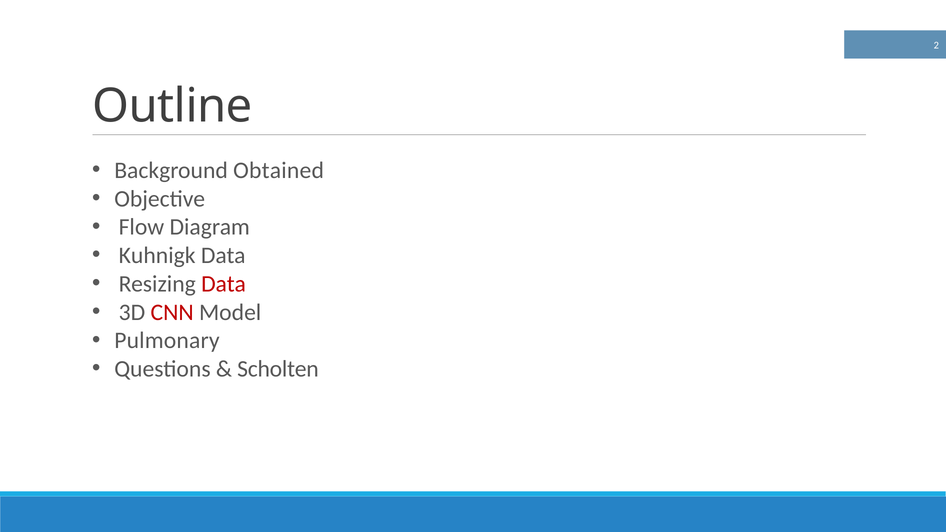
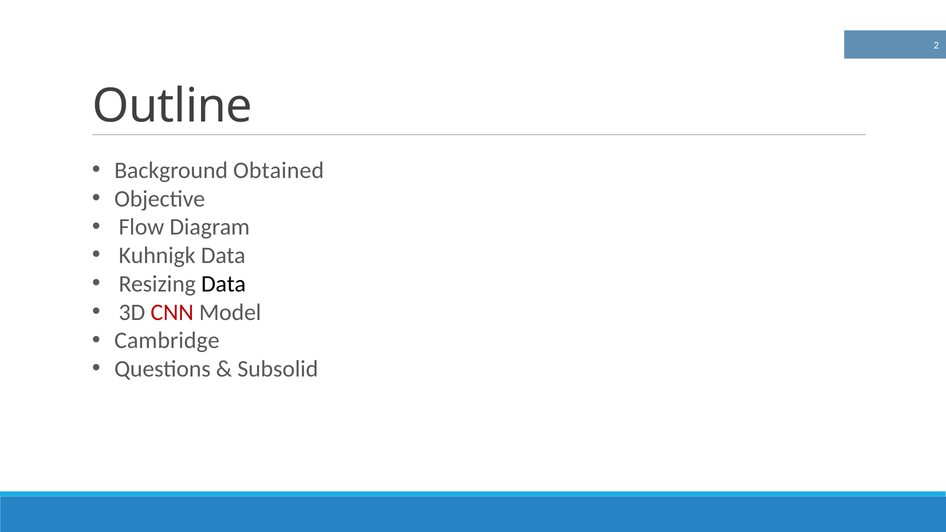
Data at (224, 284) colour: red -> black
Pulmonary: Pulmonary -> Cambridge
Scholten: Scholten -> Subsolid
